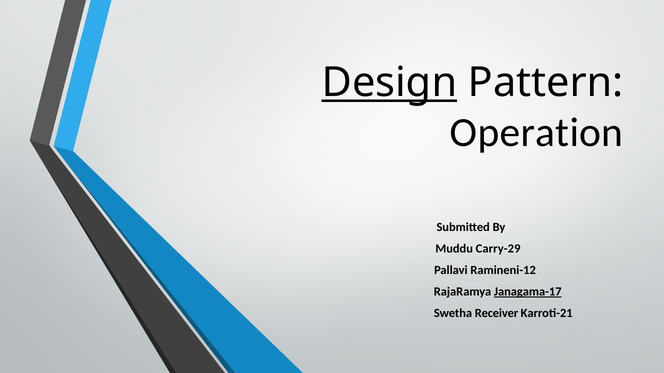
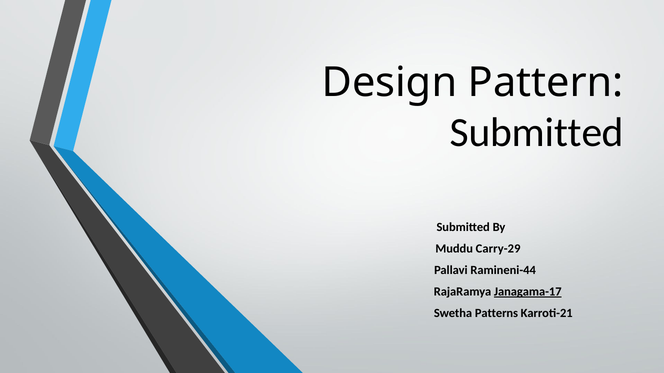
Design underline: present -> none
Operation at (537, 133): Operation -> Submitted
Ramineni-12: Ramineni-12 -> Ramineni-44
Receiver: Receiver -> Patterns
